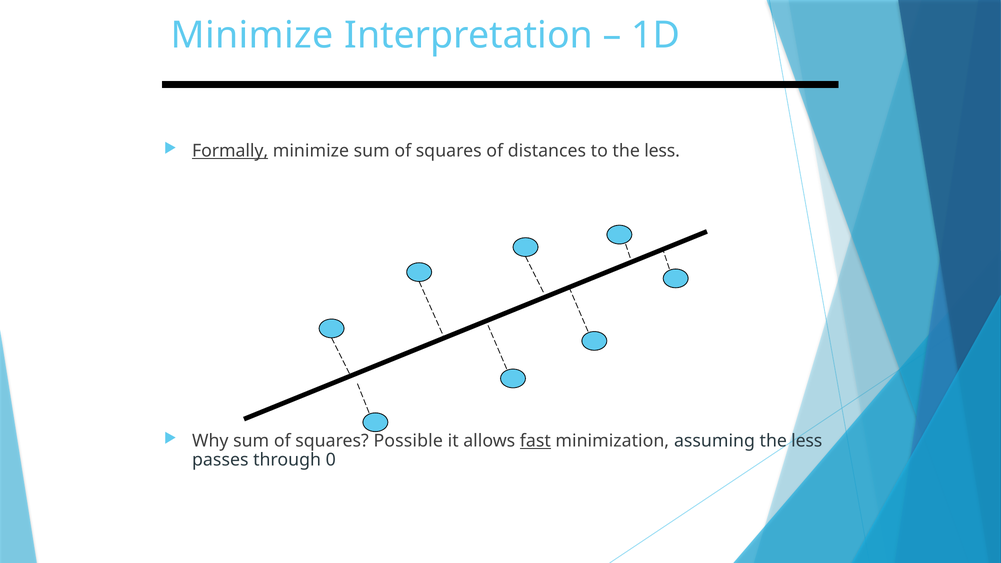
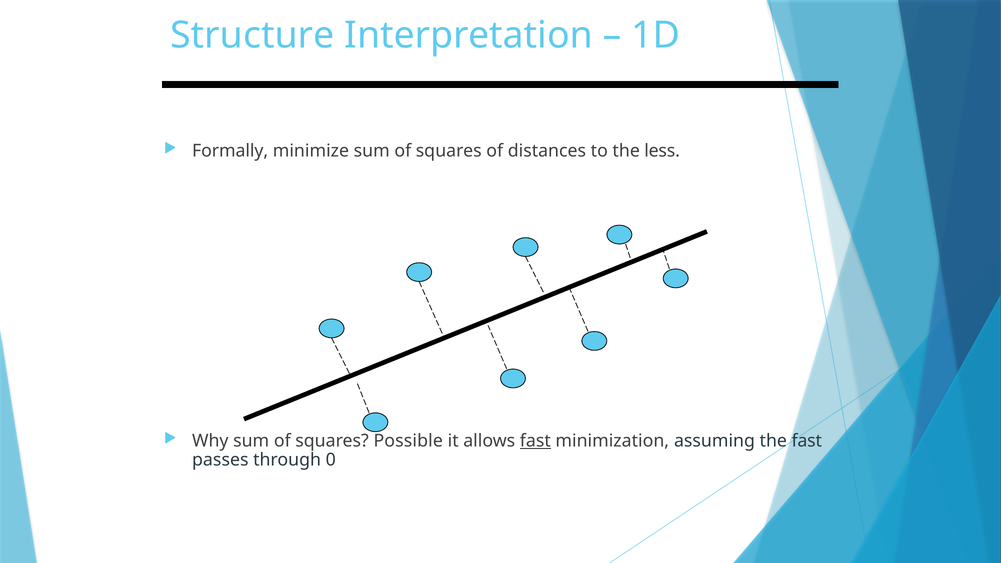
Minimize at (252, 35): Minimize -> Structure
Formally underline: present -> none
assuming the less: less -> fast
